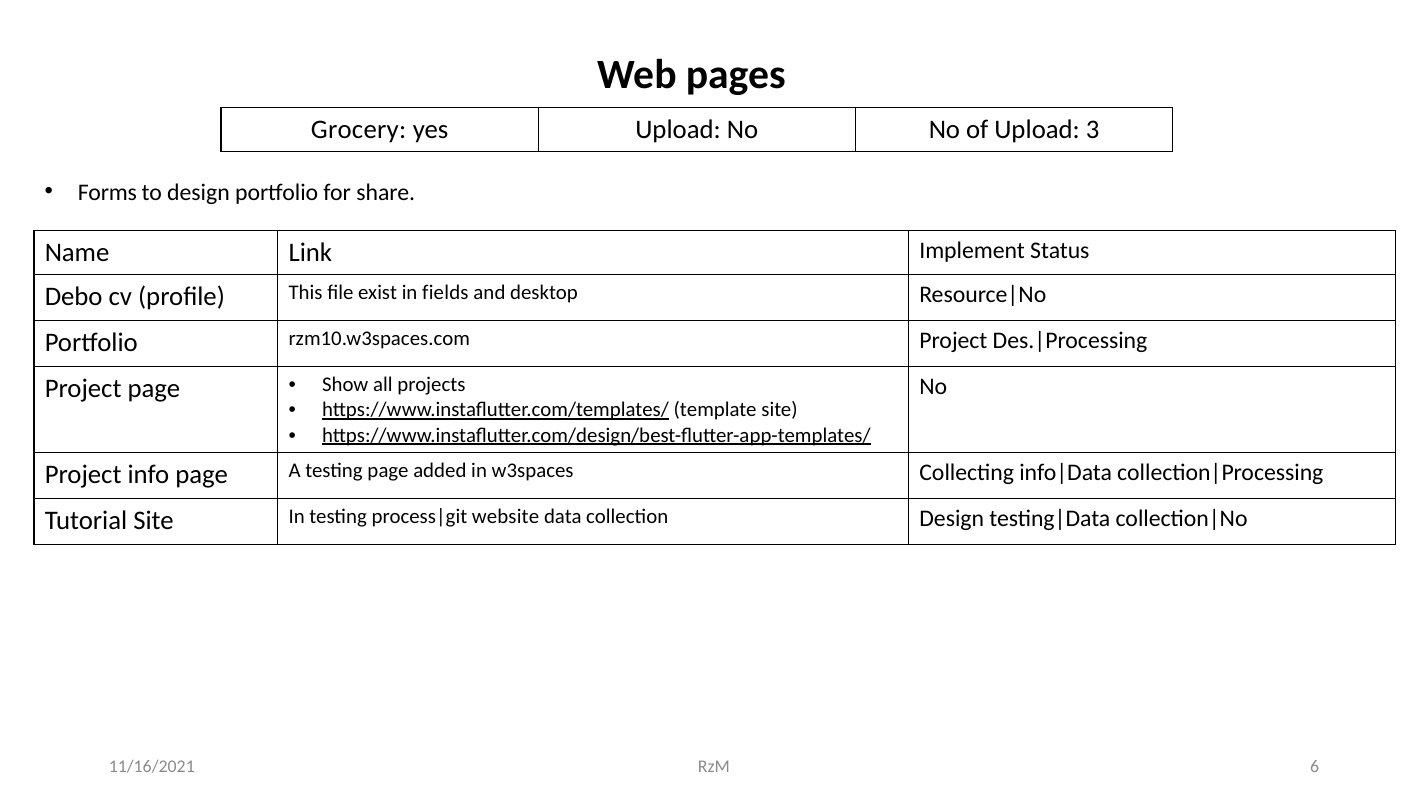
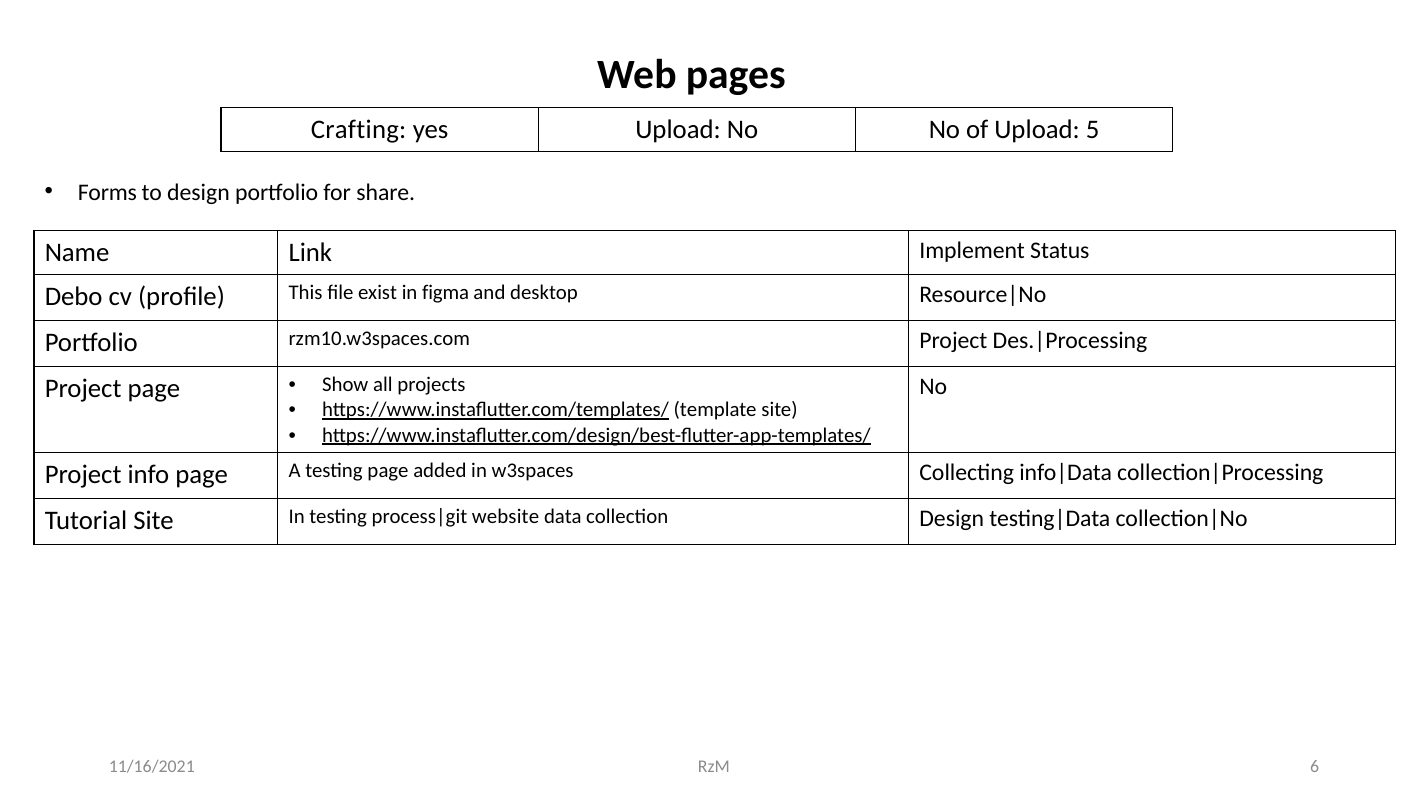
Grocery: Grocery -> Crafting
3: 3 -> 5
fields: fields -> figma
